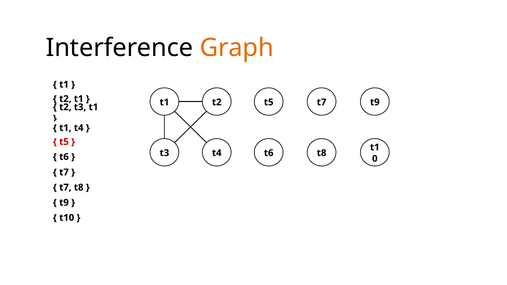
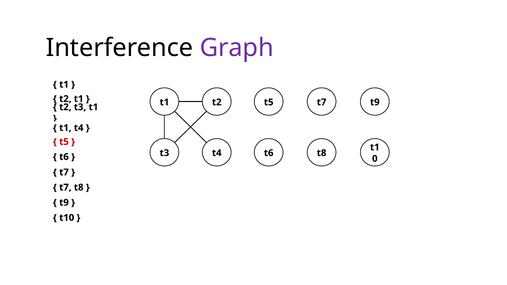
Graph colour: orange -> purple
